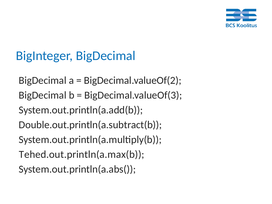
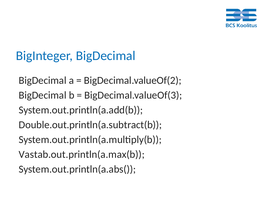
Tehed.out.println(a.max(b: Tehed.out.println(a.max(b -> Vastab.out.println(a.max(b
